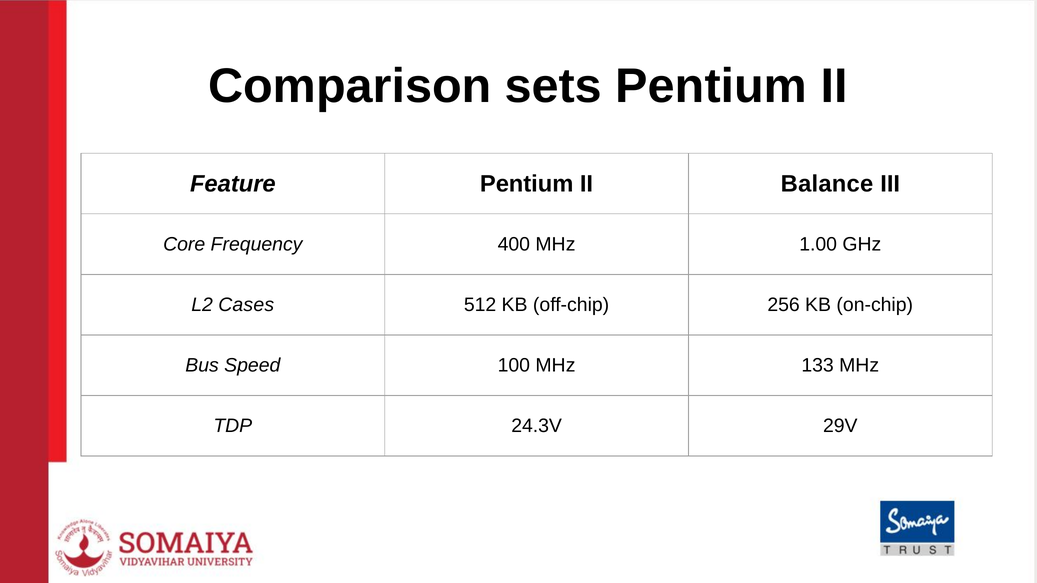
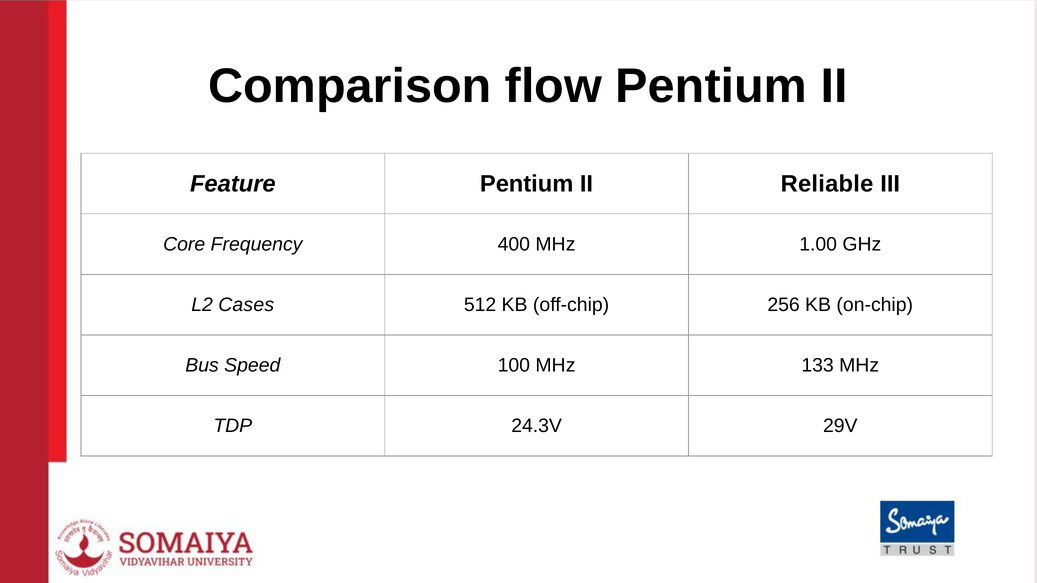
sets: sets -> flow
Balance: Balance -> Reliable
